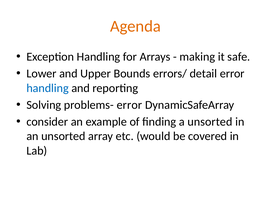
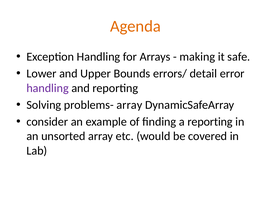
handling at (48, 88) colour: blue -> purple
problems- error: error -> array
a unsorted: unsorted -> reporting
